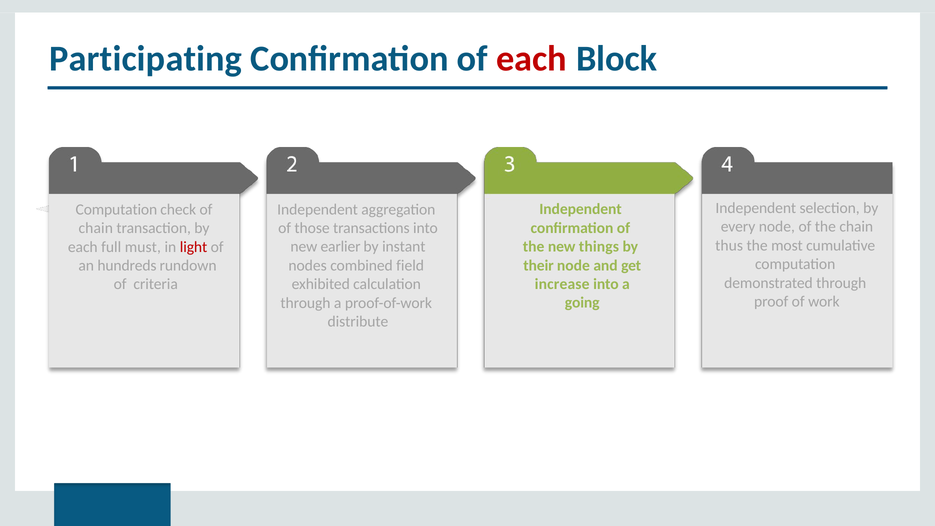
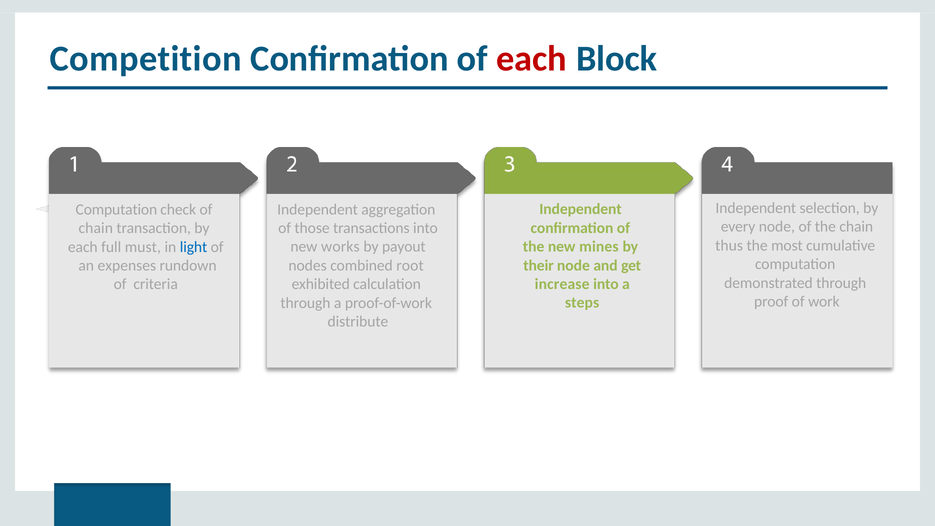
Participating: Participating -> Competition
things: things -> mines
earlier: earlier -> works
instant: instant -> payout
light colour: red -> blue
field: field -> root
hundreds: hundreds -> expenses
going: going -> steps
